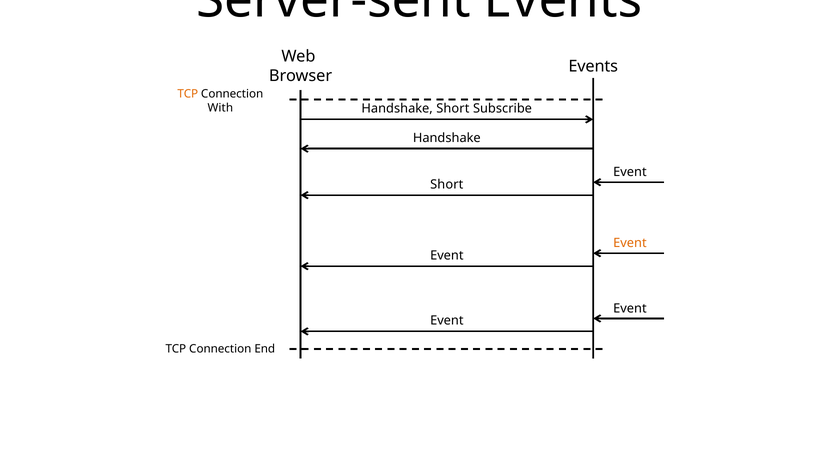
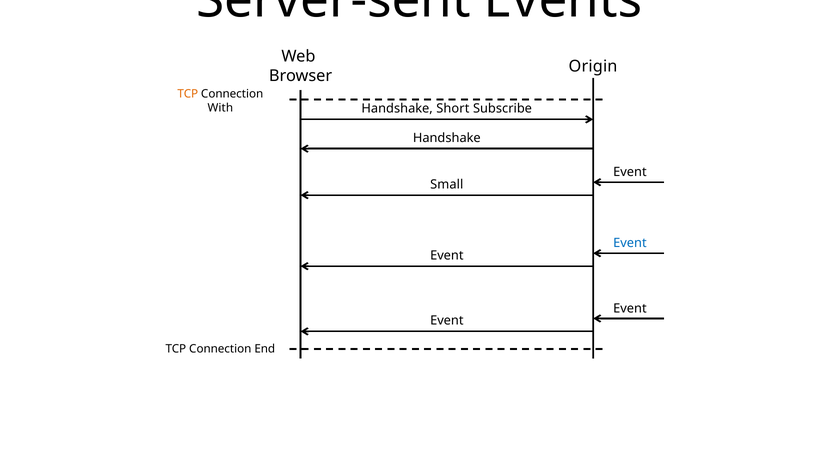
Events at (593, 66): Events -> Origin
Short at (447, 184): Short -> Small
Event at (630, 243) colour: orange -> blue
